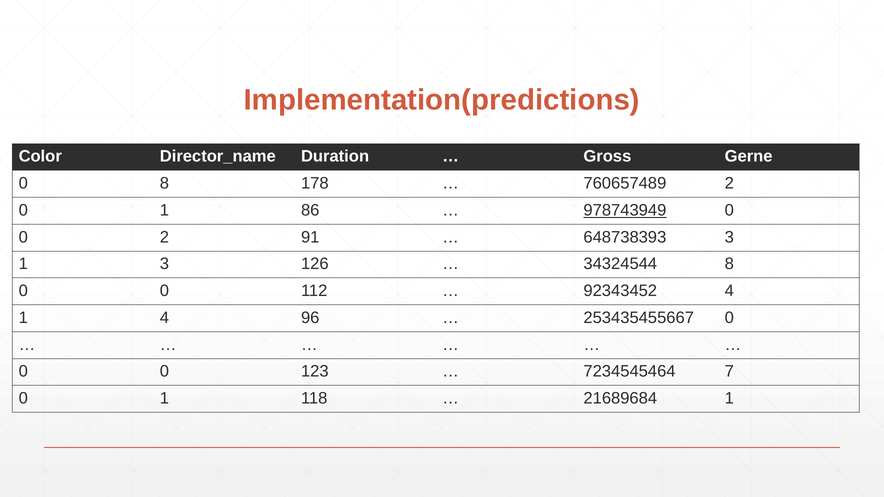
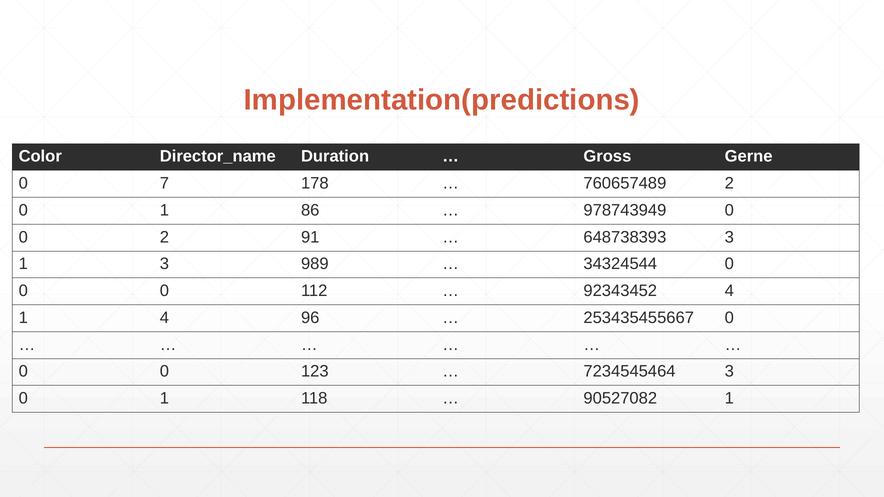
0 8: 8 -> 7
978743949 underline: present -> none
126: 126 -> 989
34324544 8: 8 -> 0
7234545464 7: 7 -> 3
21689684: 21689684 -> 90527082
